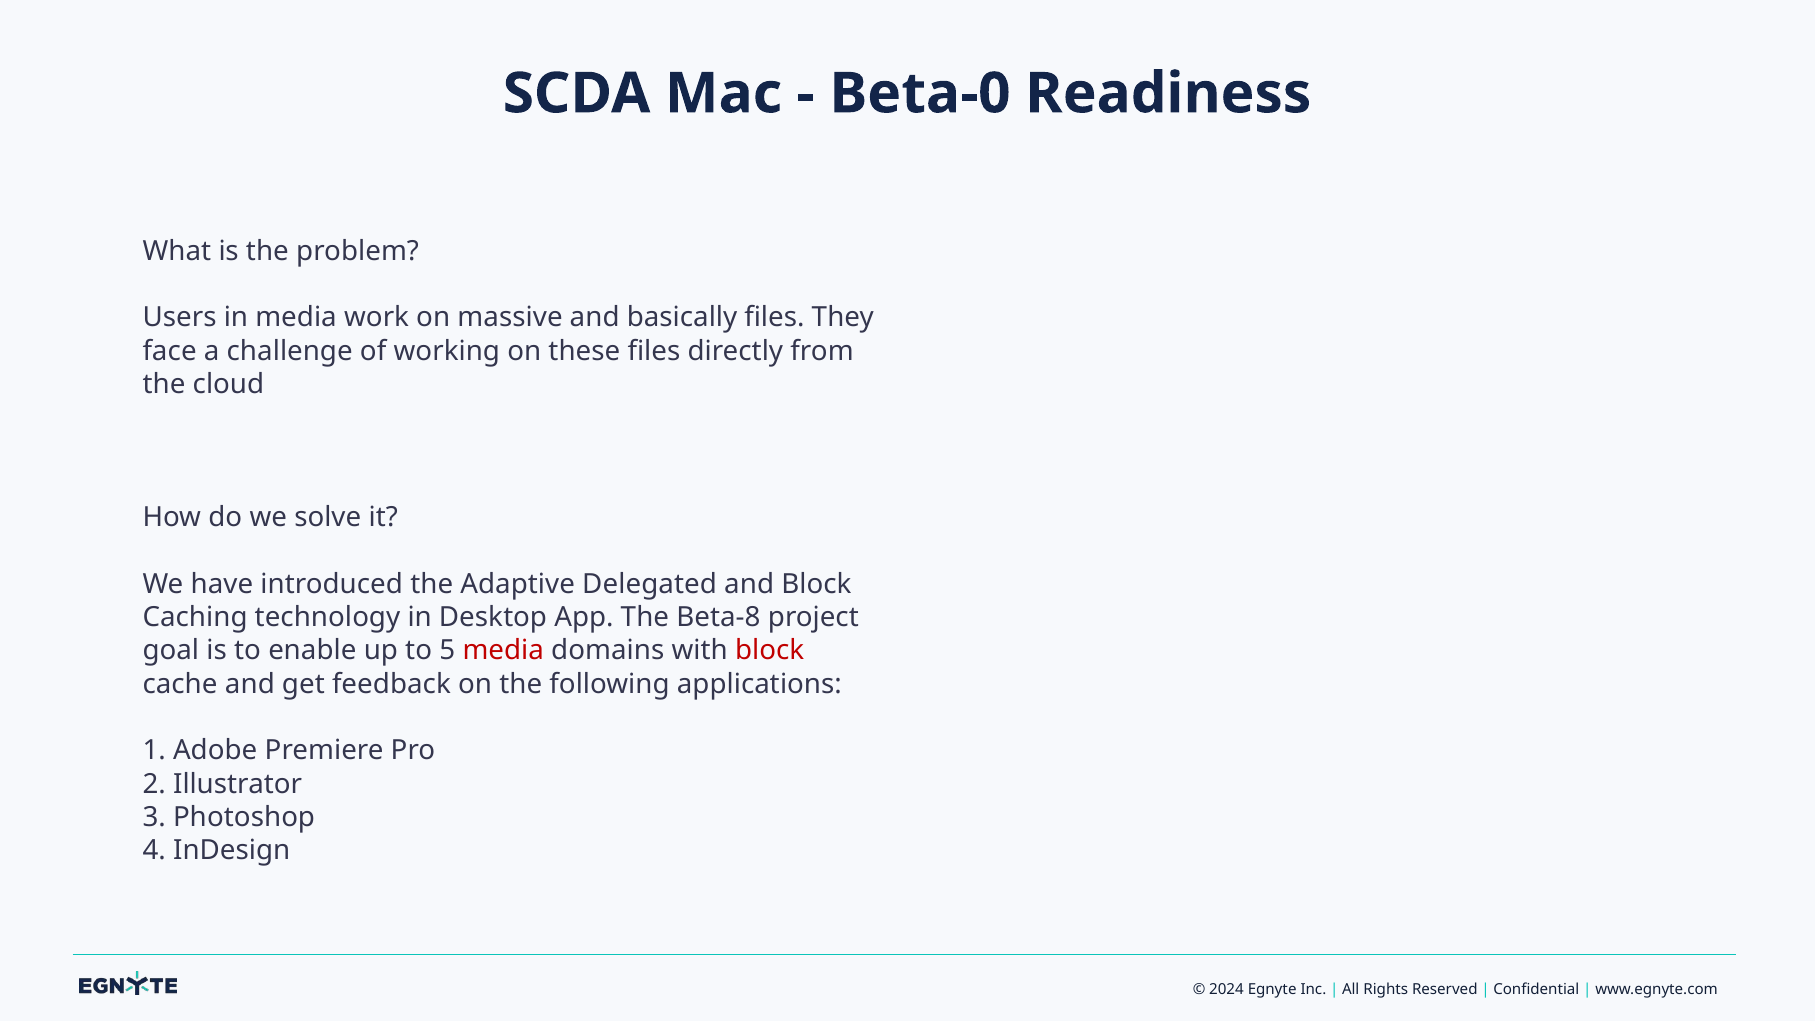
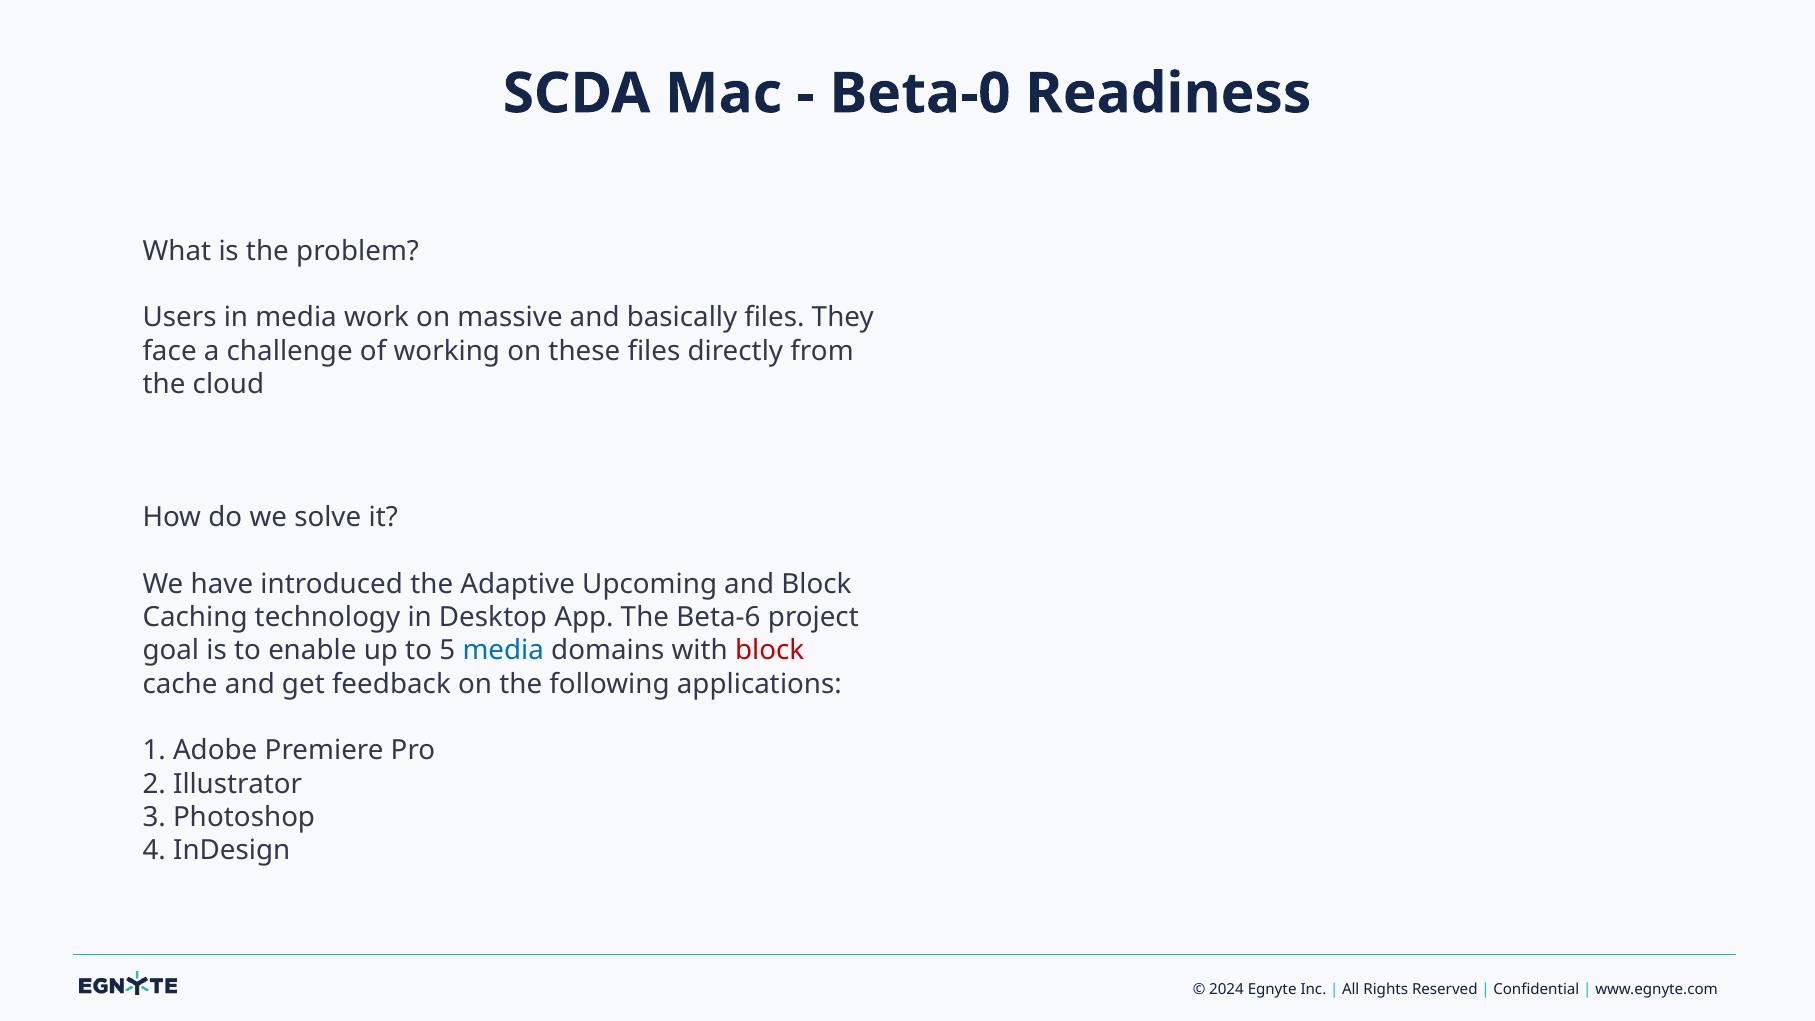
Delegated: Delegated -> Upcoming
Beta-8: Beta-8 -> Beta-6
media at (503, 651) colour: red -> blue
